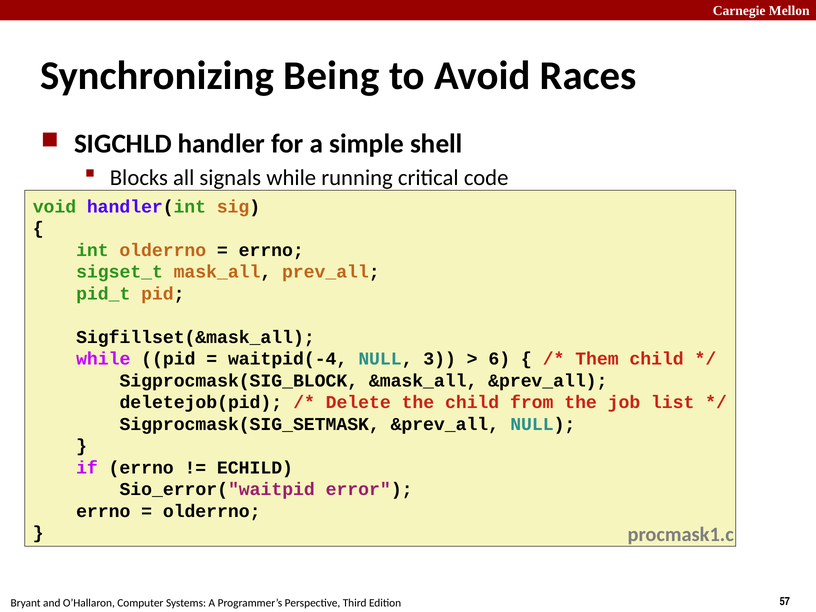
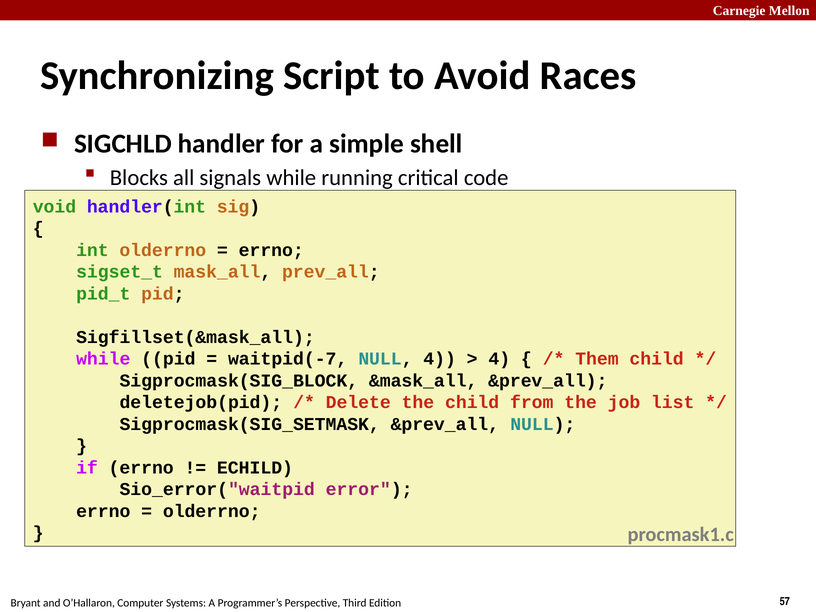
Being: Being -> Script
waitpid(-4: waitpid(-4 -> waitpid(-7
NULL 3: 3 -> 4
6 at (499, 359): 6 -> 4
